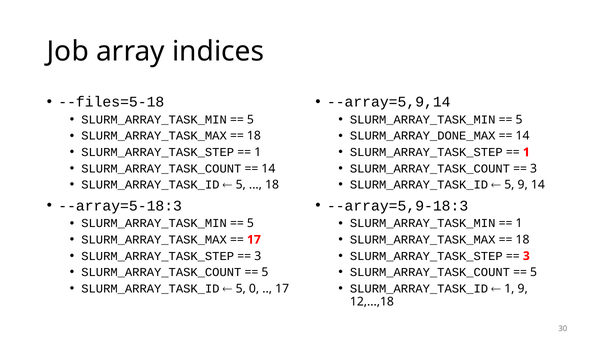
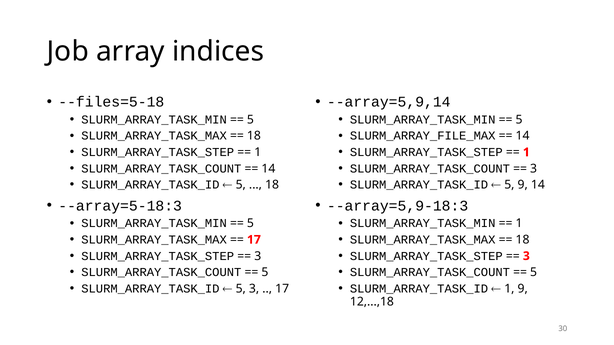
SLURM_ARRAY_DONE_MAX: SLURM_ARRAY_DONE_MAX -> SLURM_ARRAY_FILE_MAX
5 0: 0 -> 3
